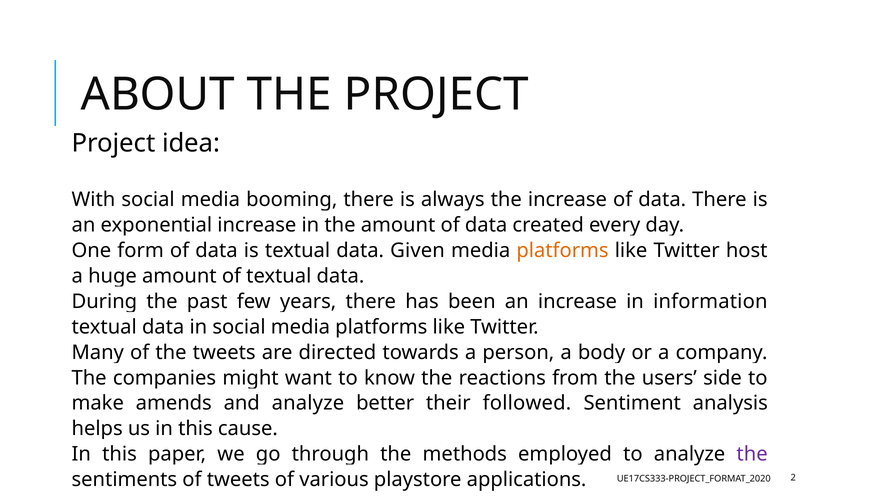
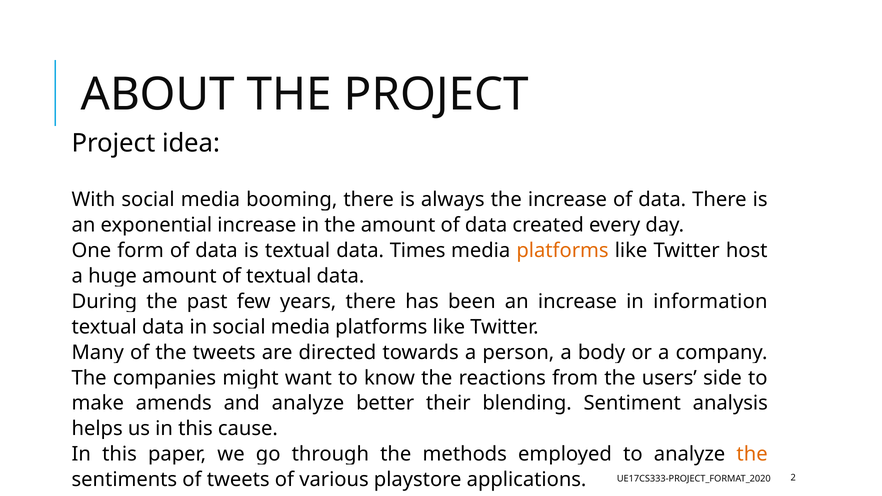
Given: Given -> Times
followed: followed -> blending
the at (752, 454) colour: purple -> orange
